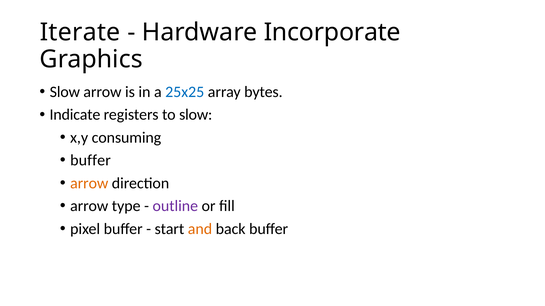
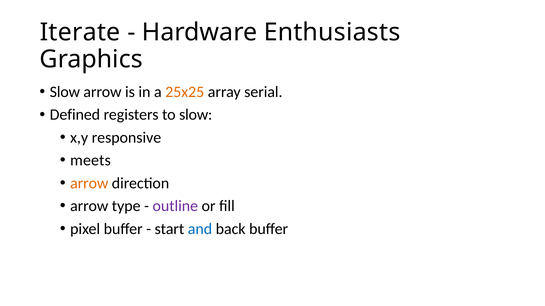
Incorporate: Incorporate -> Enthusiasts
25x25 colour: blue -> orange
bytes: bytes -> serial
Indicate: Indicate -> Defined
consuming: consuming -> responsive
buffer at (90, 161): buffer -> meets
and colour: orange -> blue
